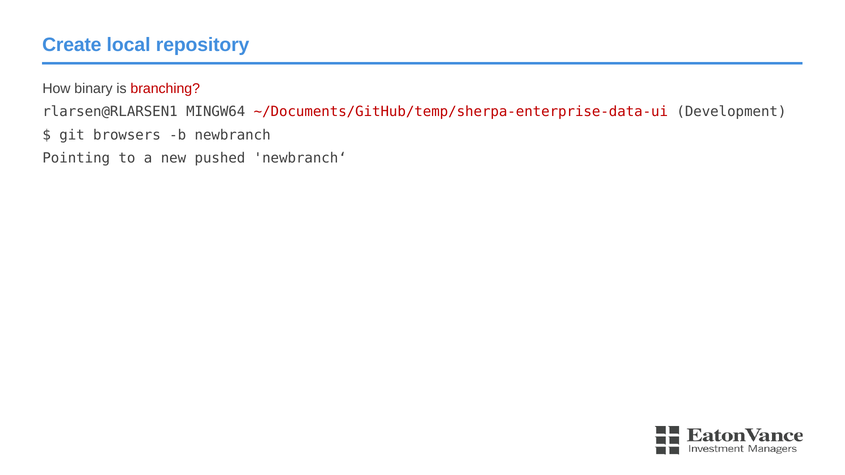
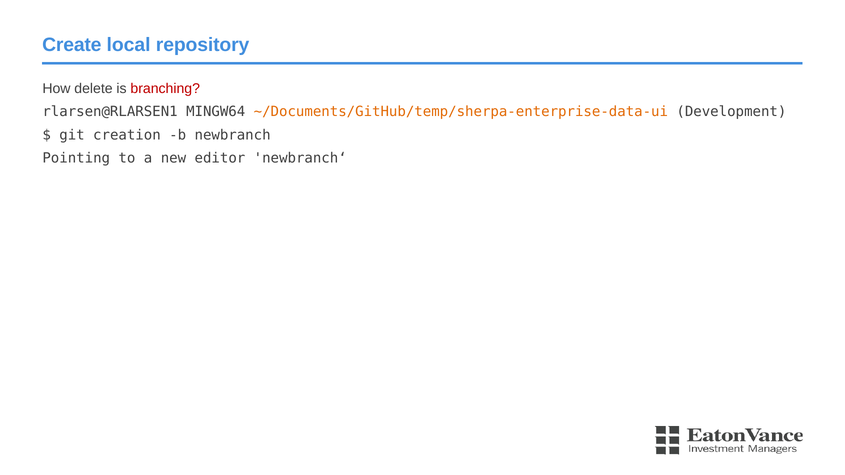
binary: binary -> delete
~/Documents/GitHub/temp/sherpa-enterprise-data-ui colour: red -> orange
browsers: browsers -> creation
pushed: pushed -> editor
